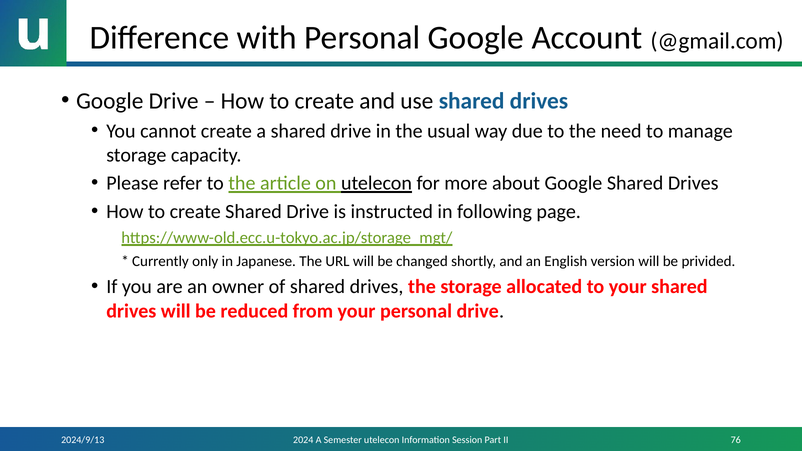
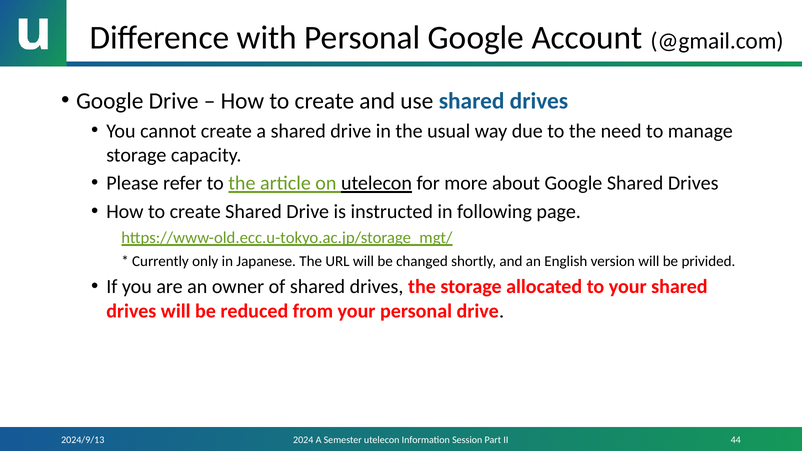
76: 76 -> 44
